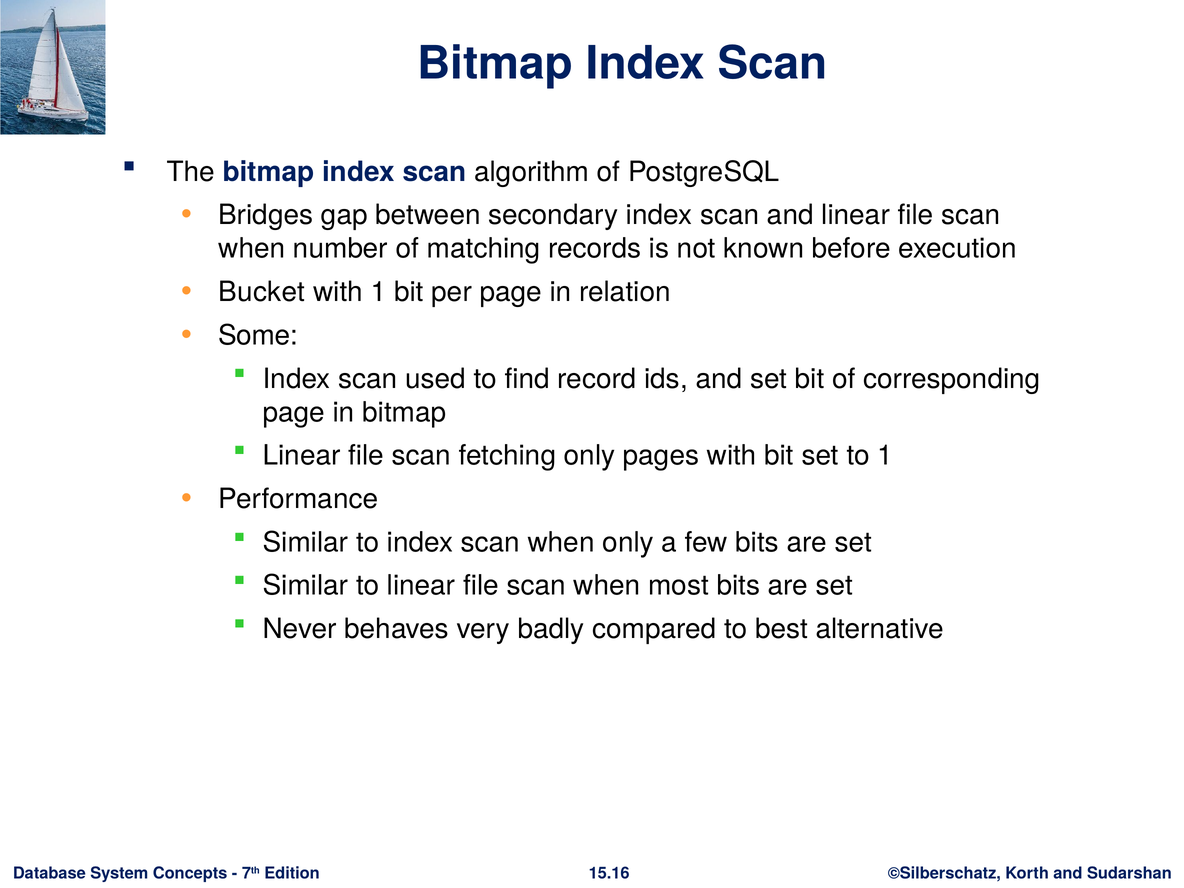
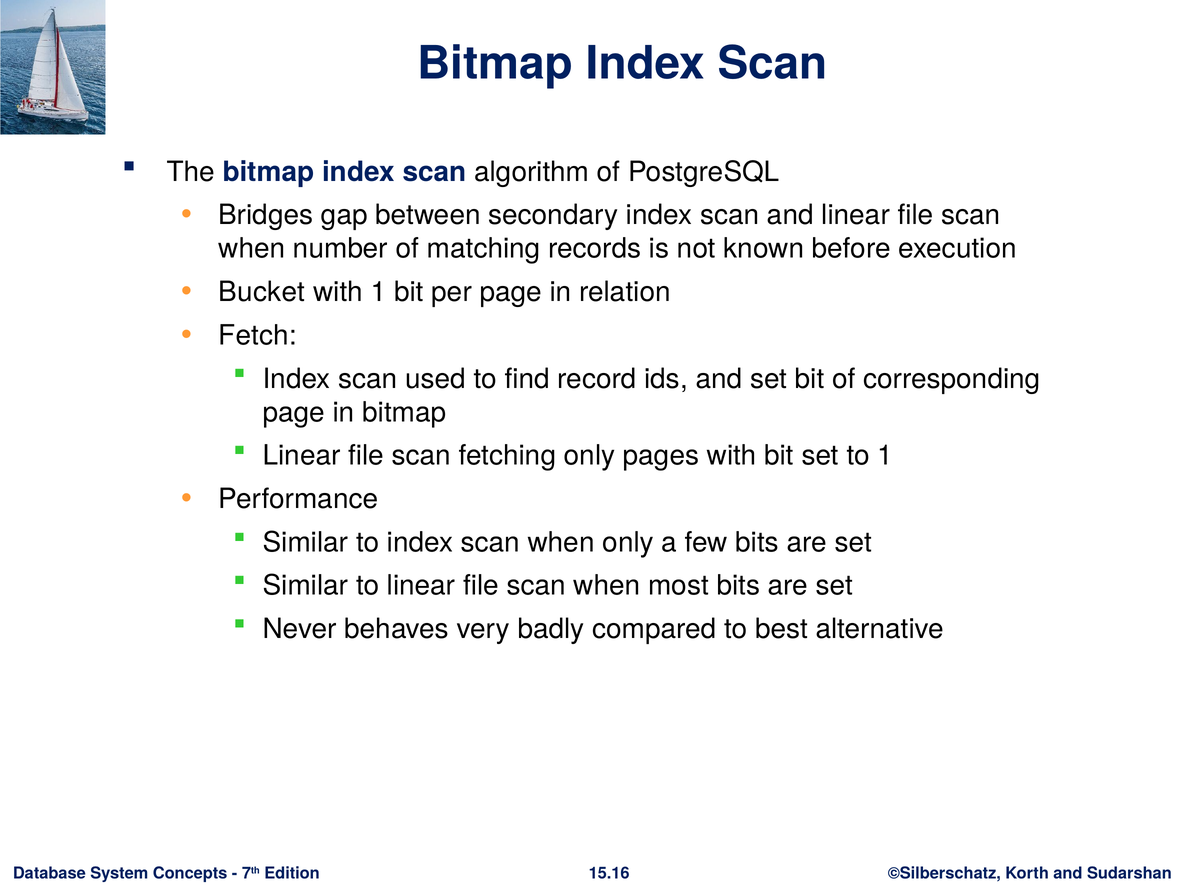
Some: Some -> Fetch
